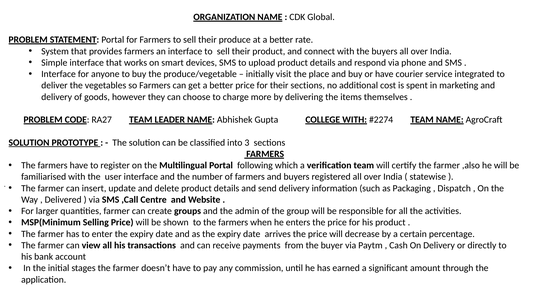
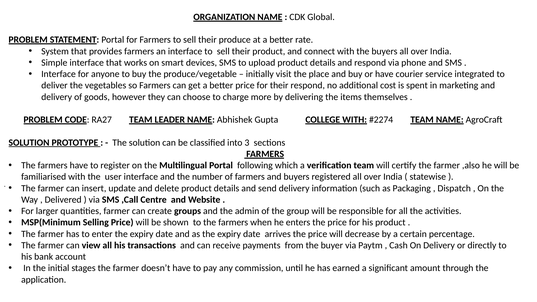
their sections: sections -> respond
